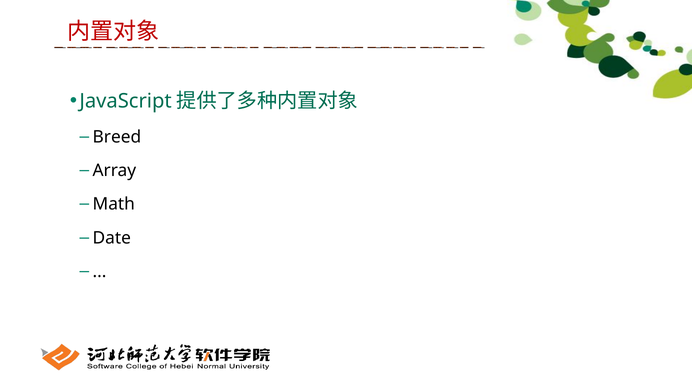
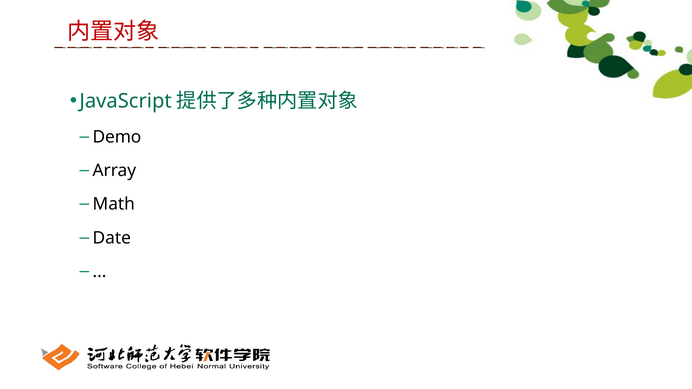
Breed: Breed -> Demo
